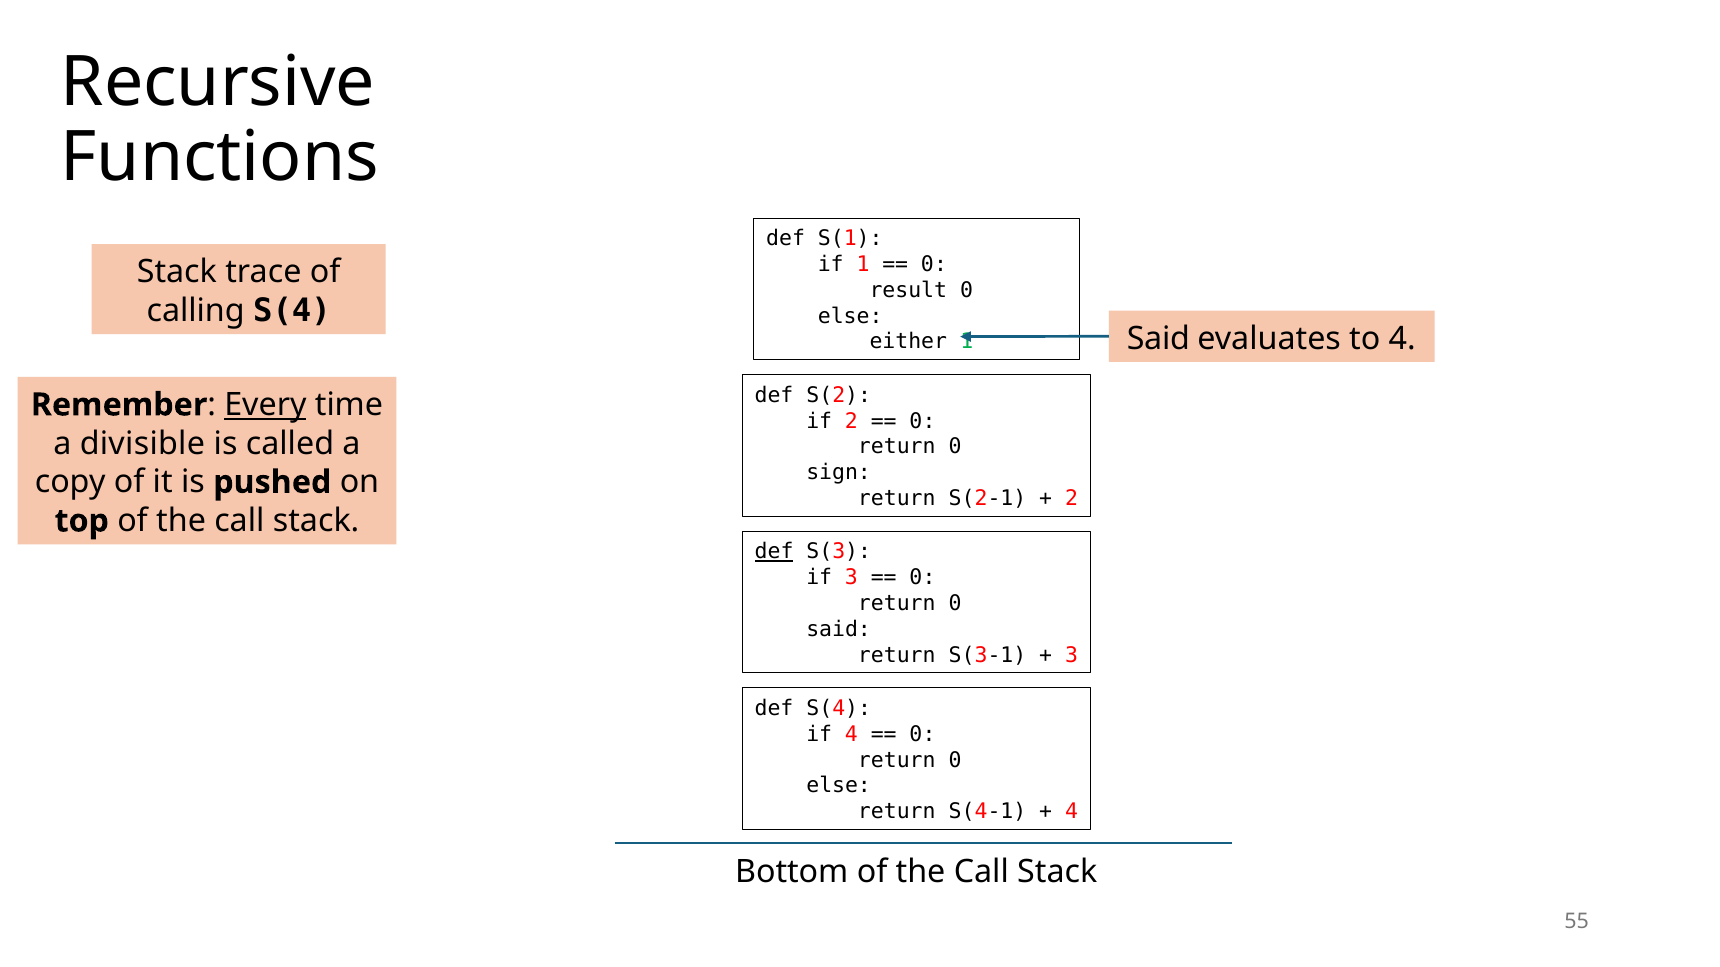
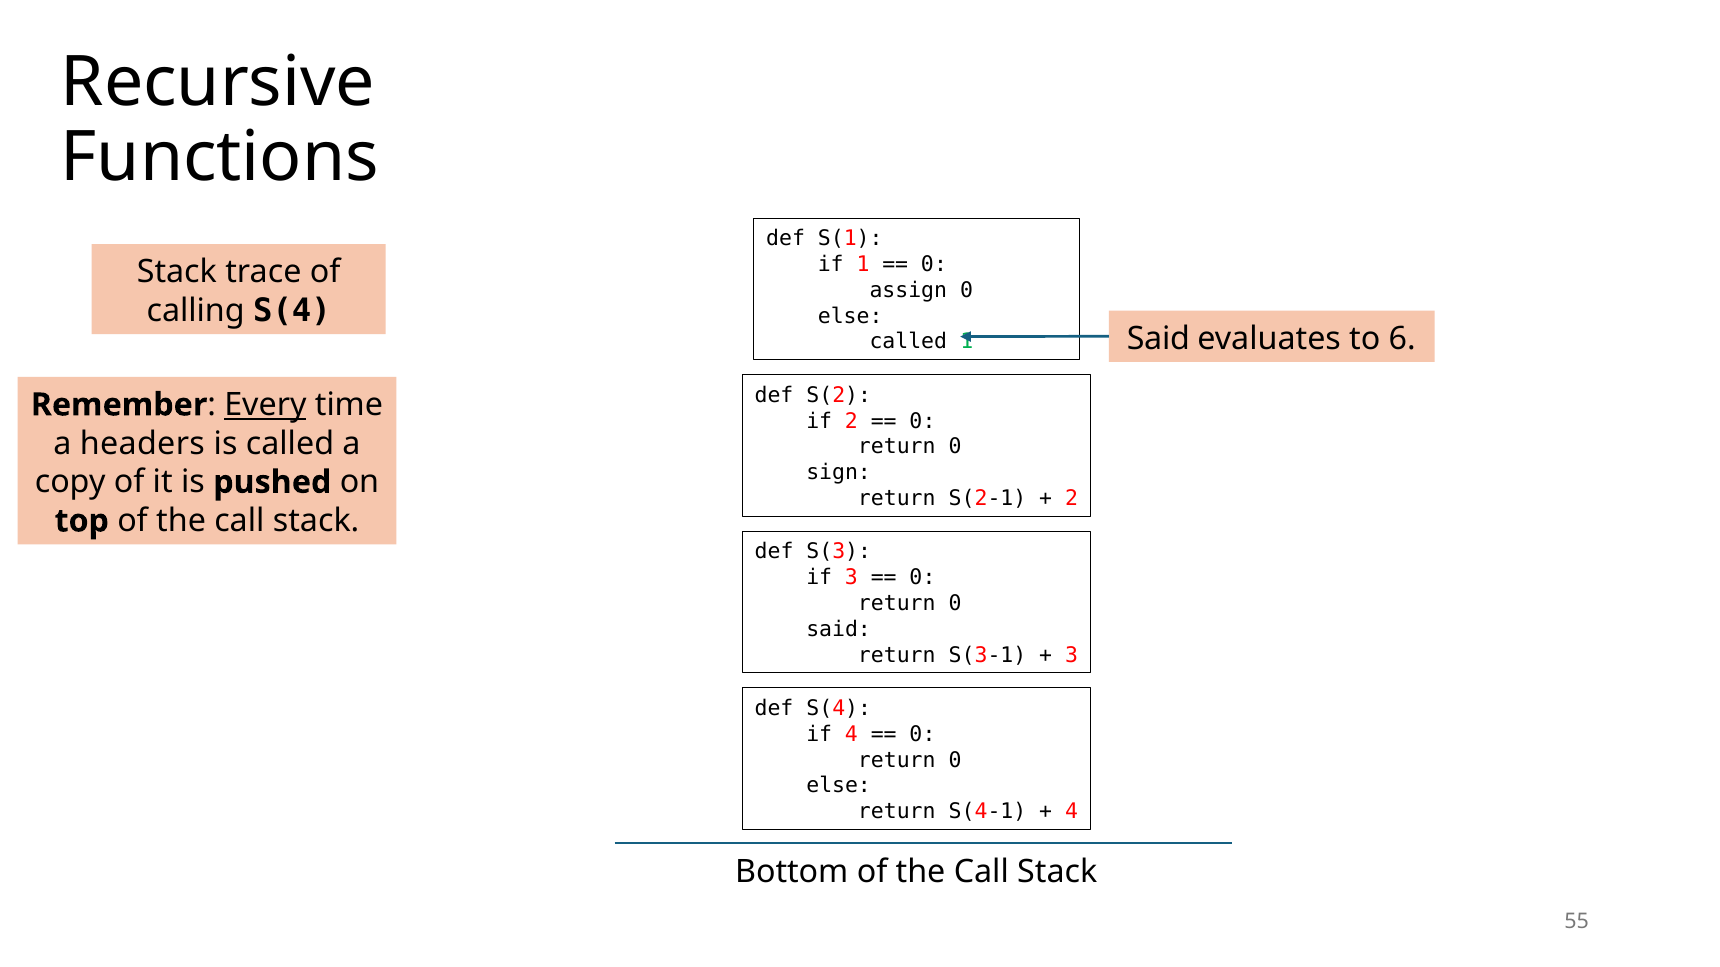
result: result -> assign
to 4: 4 -> 6
either at (908, 342): either -> called
divisible: divisible -> headers
def at (774, 552) underline: present -> none
